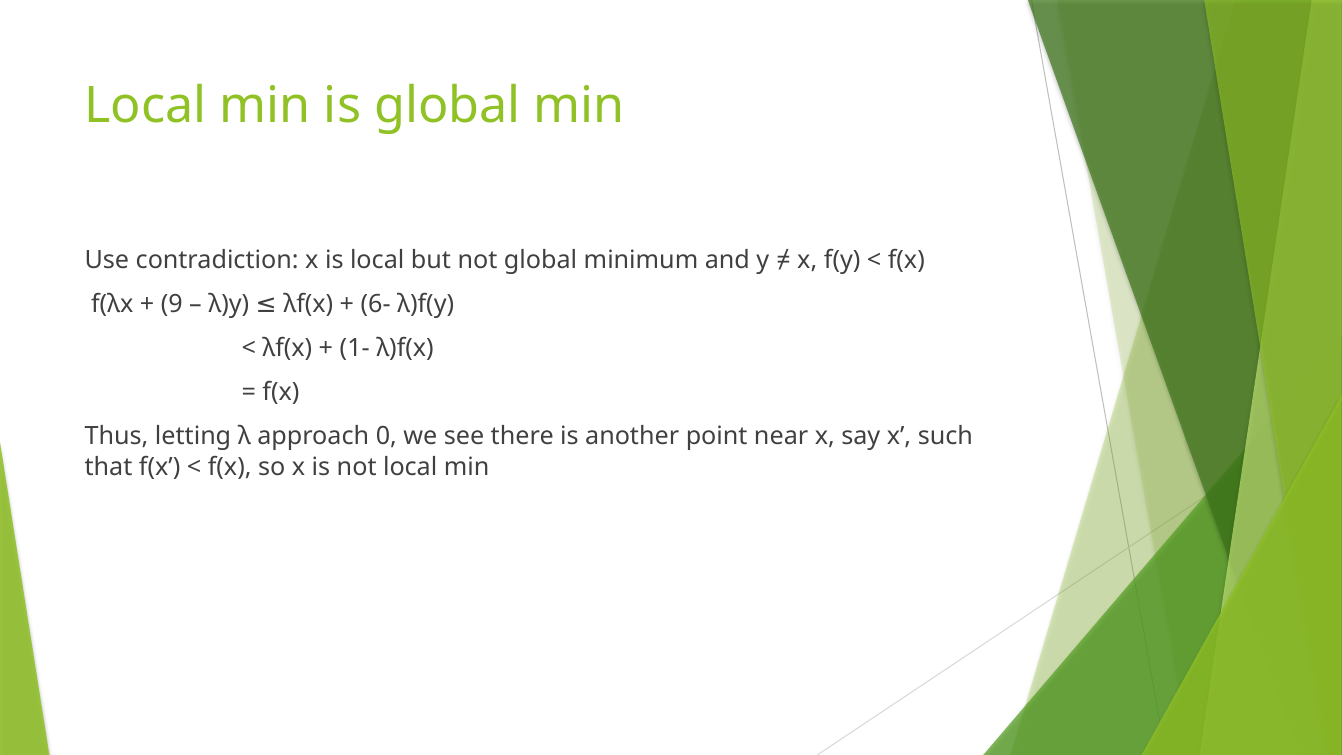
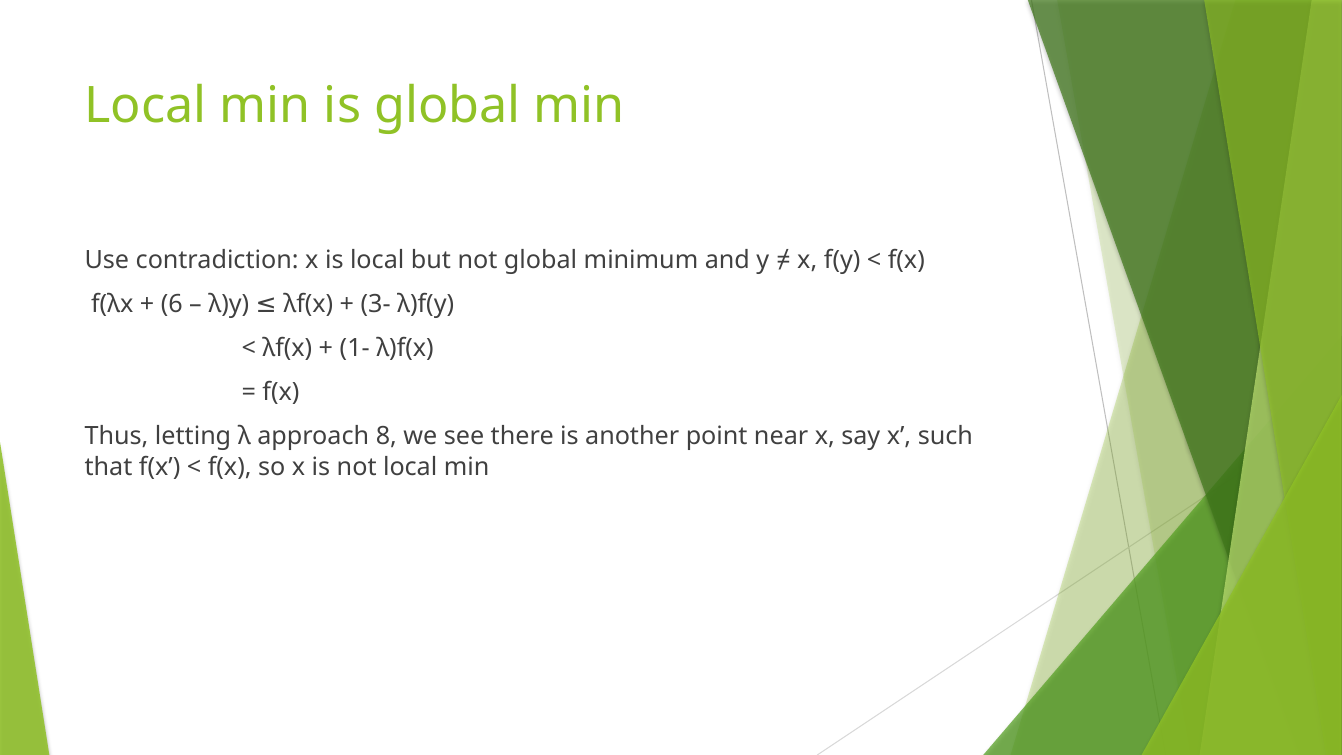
9: 9 -> 6
6-: 6- -> 3-
0: 0 -> 8
